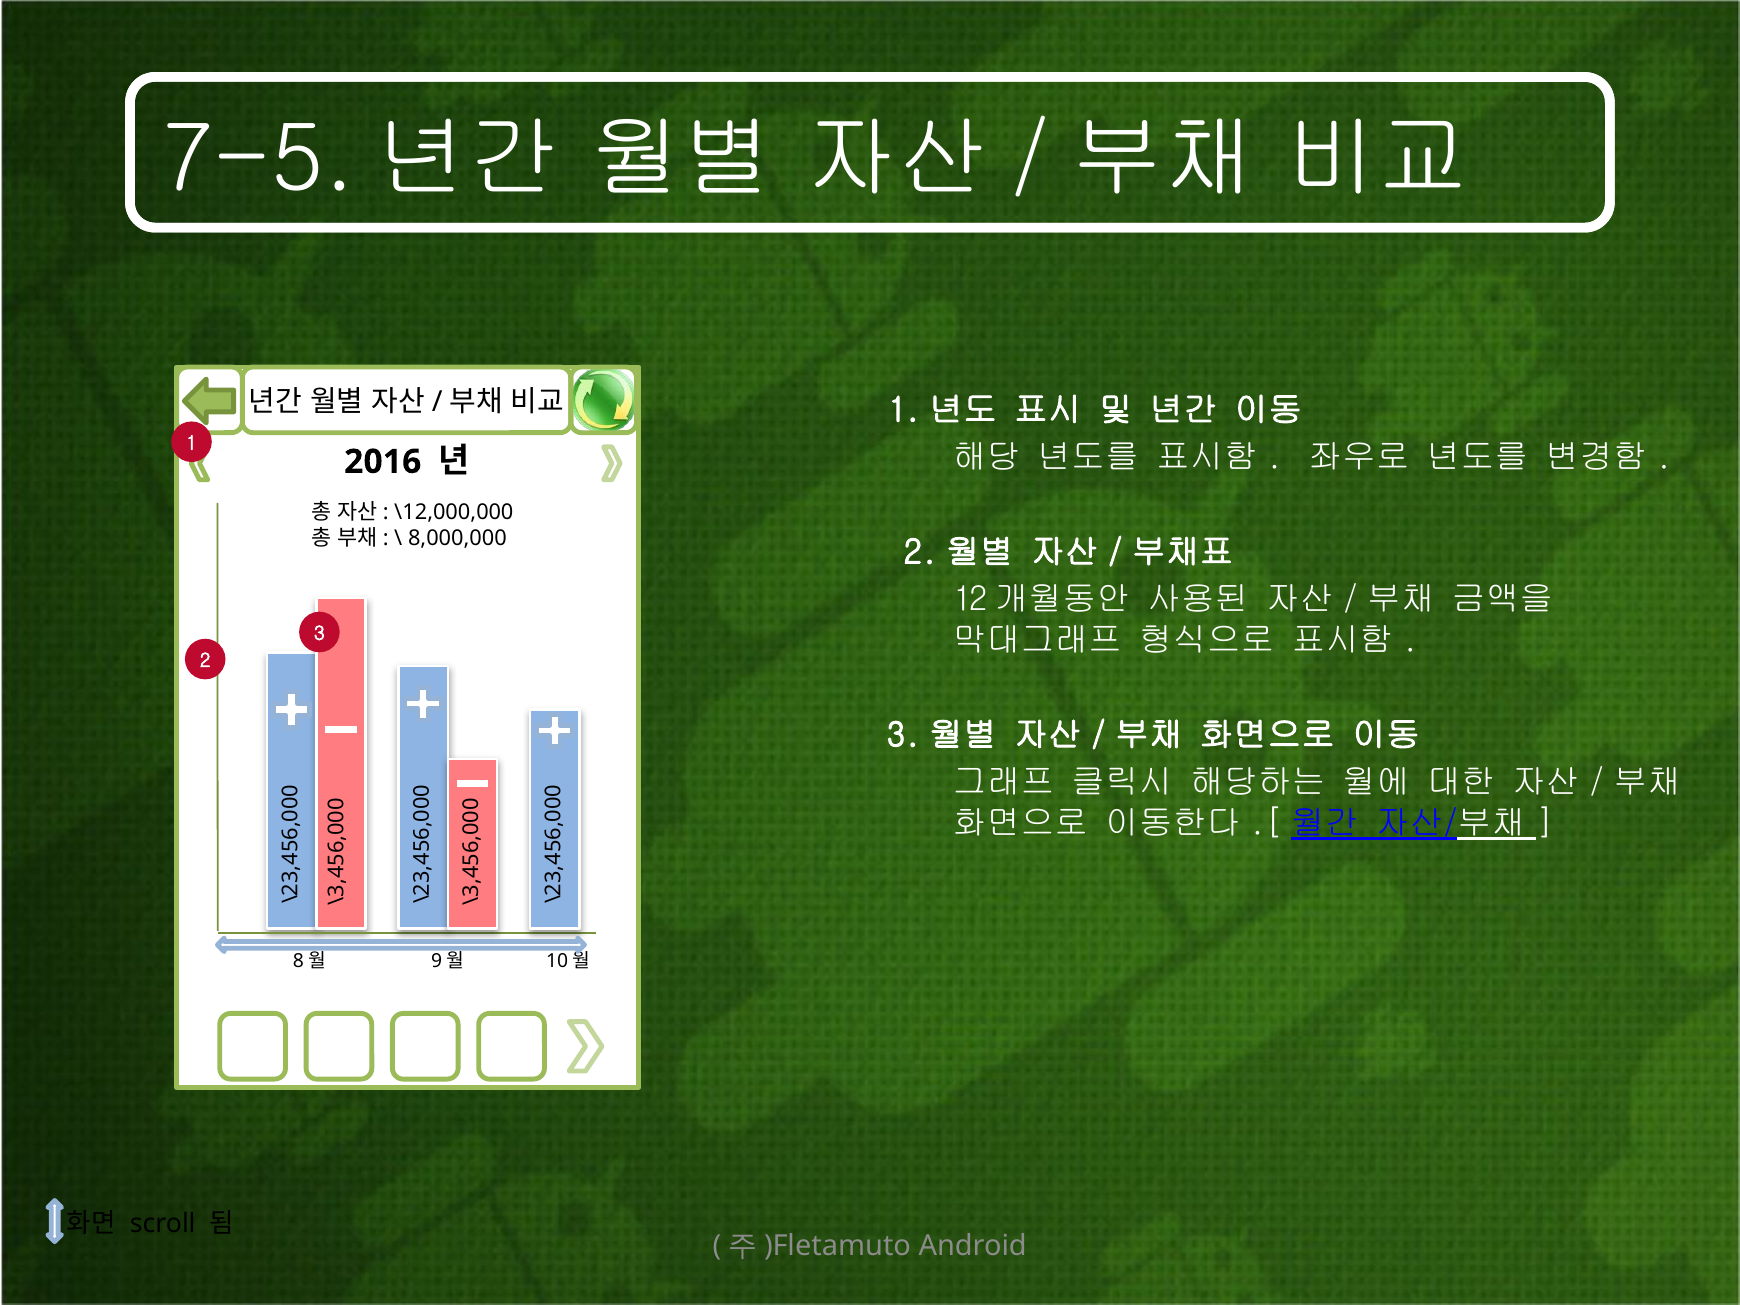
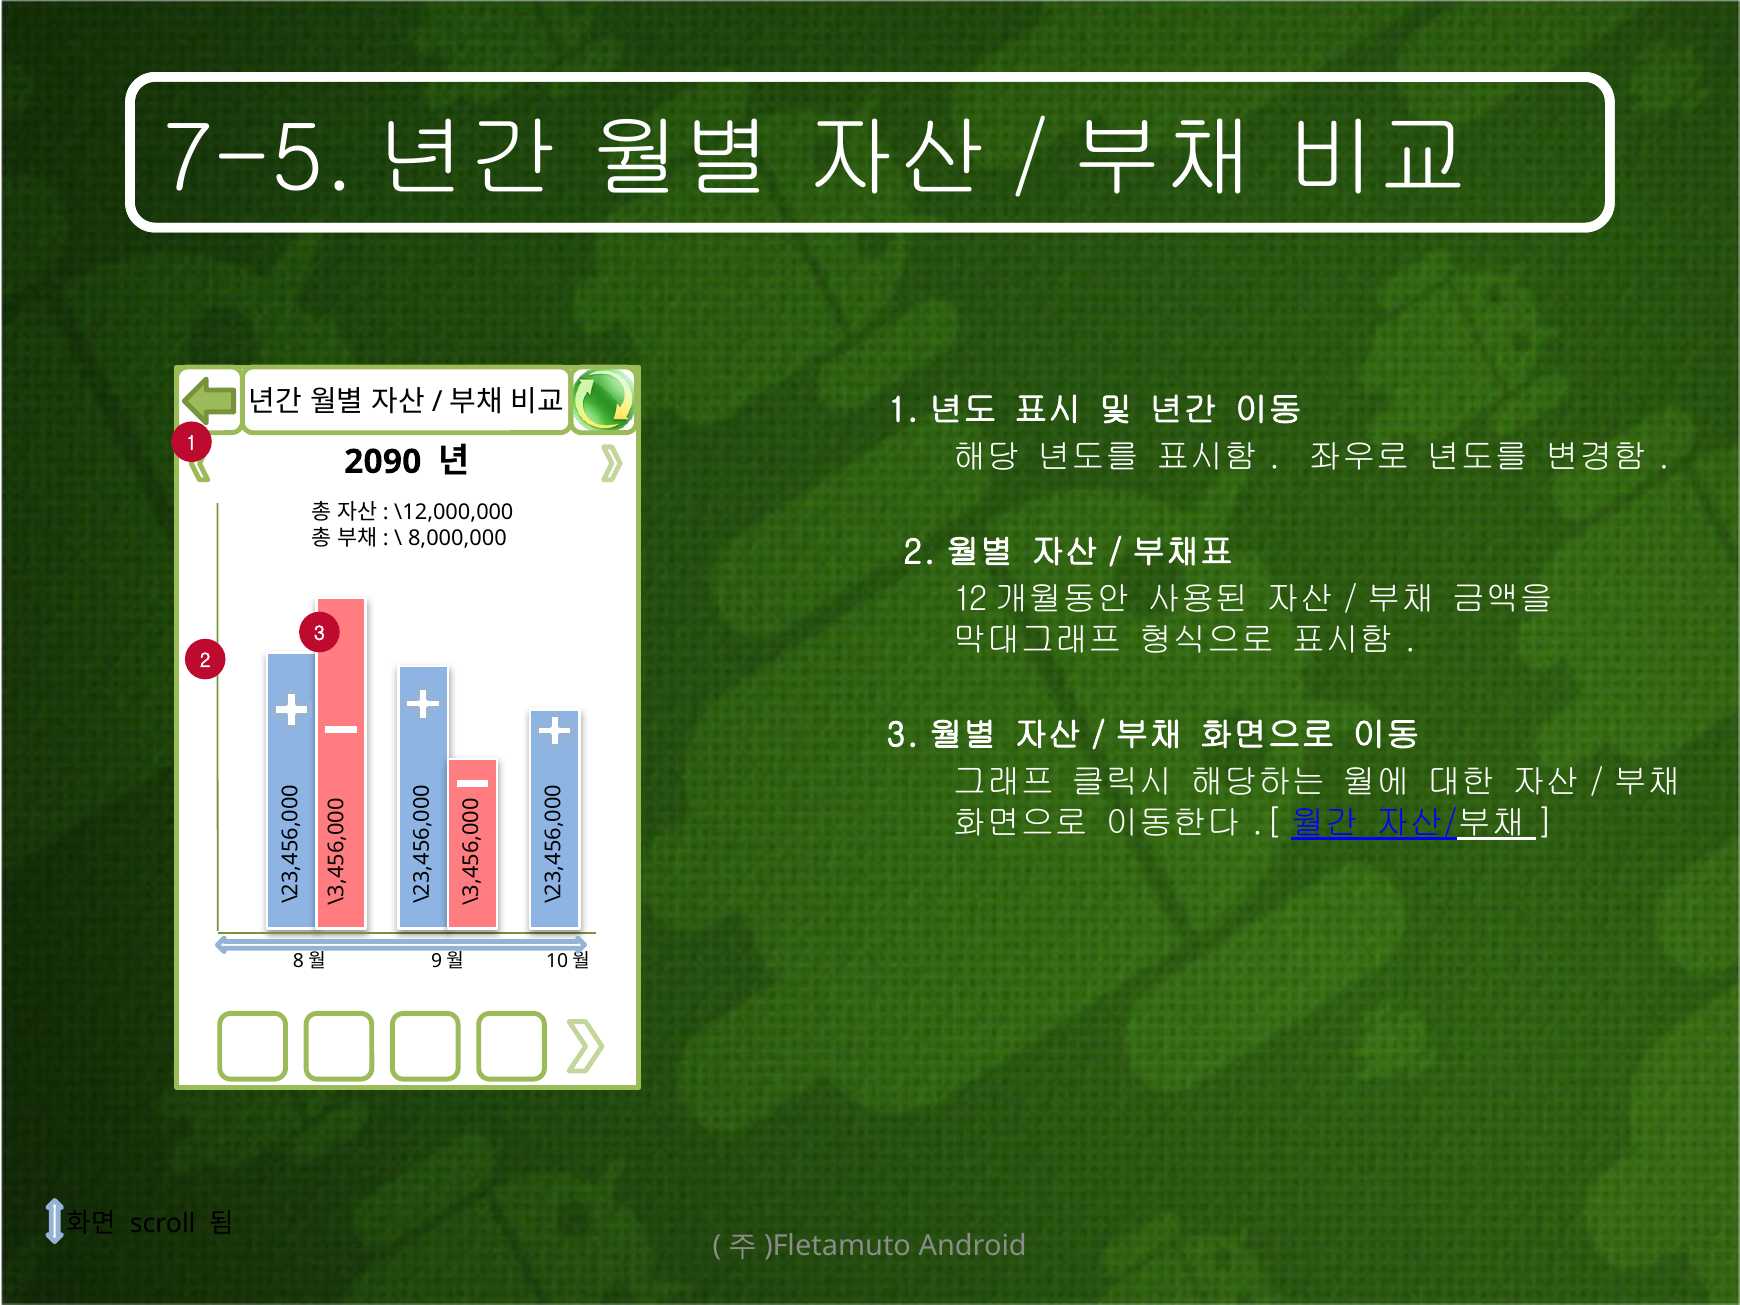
2016: 2016 -> 2090
